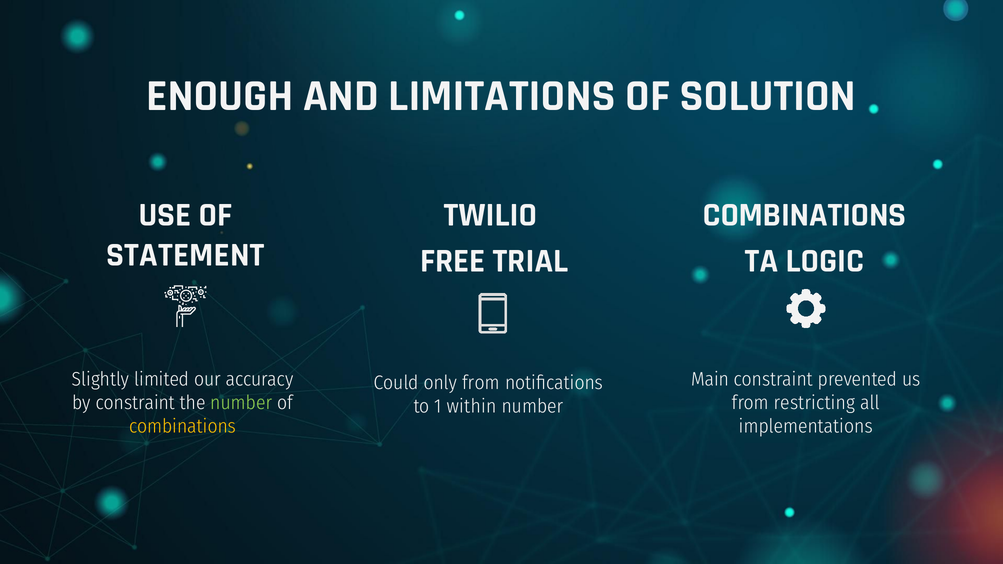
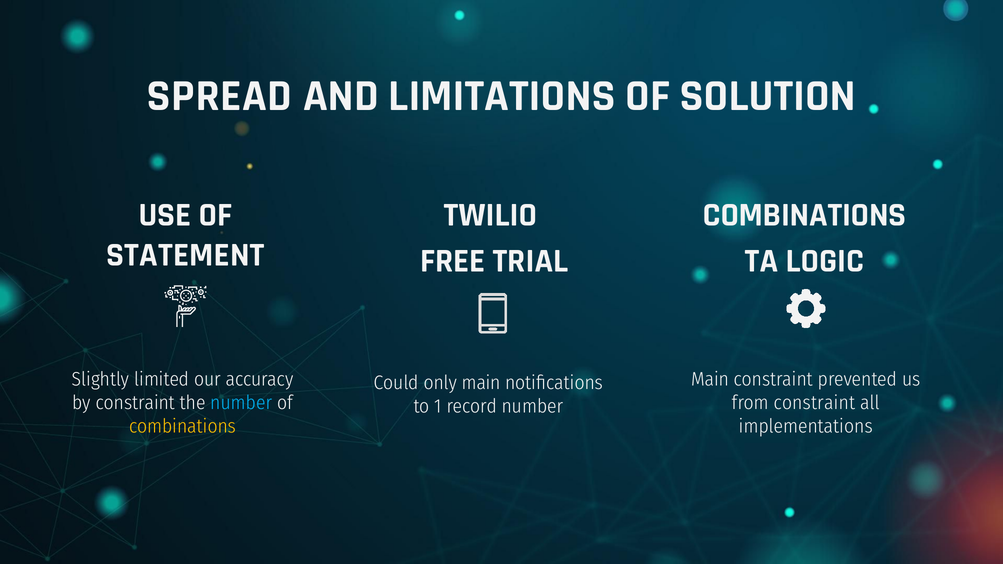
ENOUGH: ENOUGH -> SPREAD
only from: from -> main
number at (241, 403) colour: light green -> light blue
from restricting: restricting -> constraint
within: within -> record
